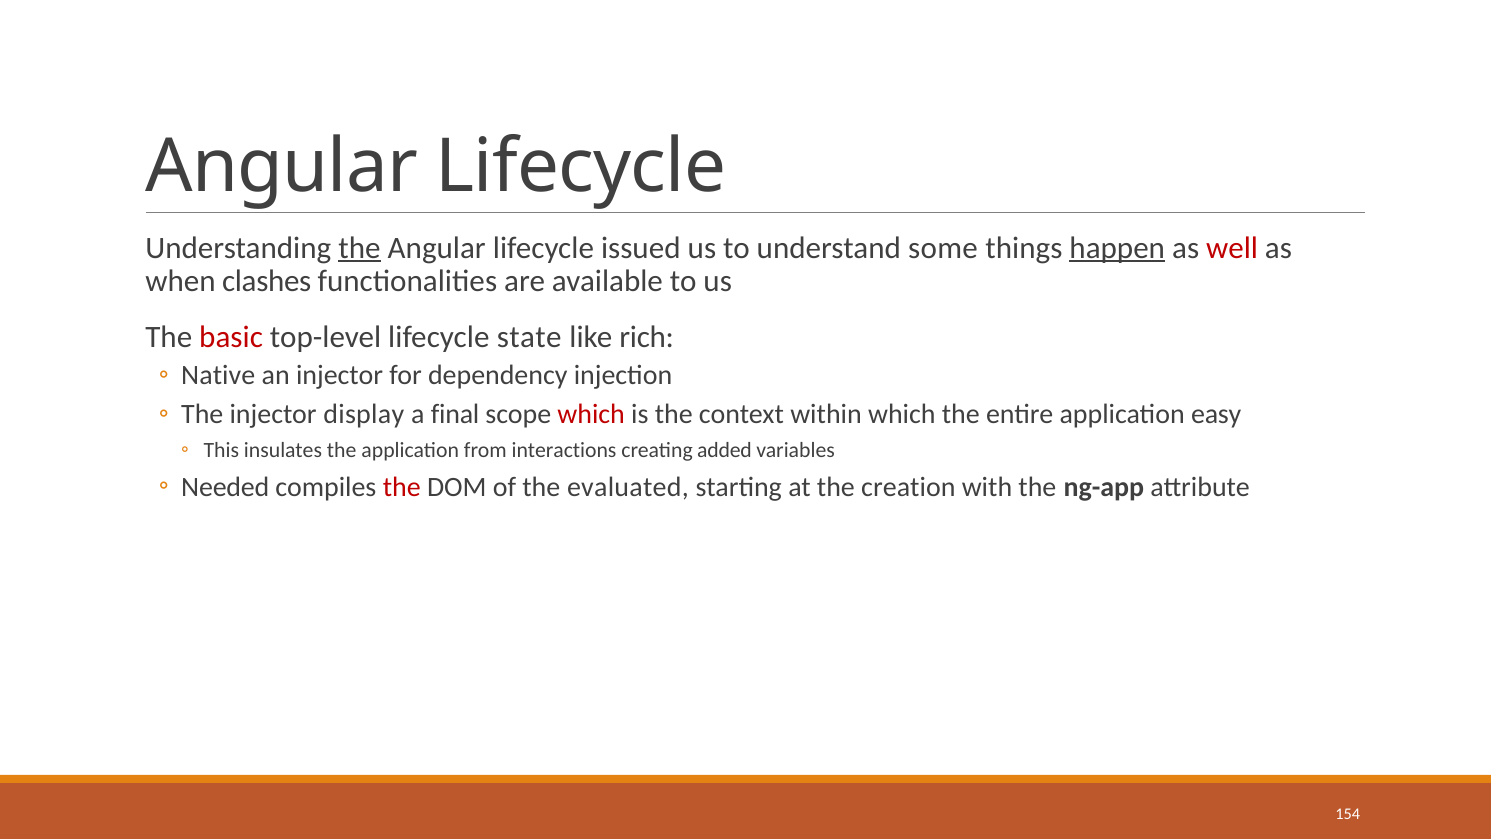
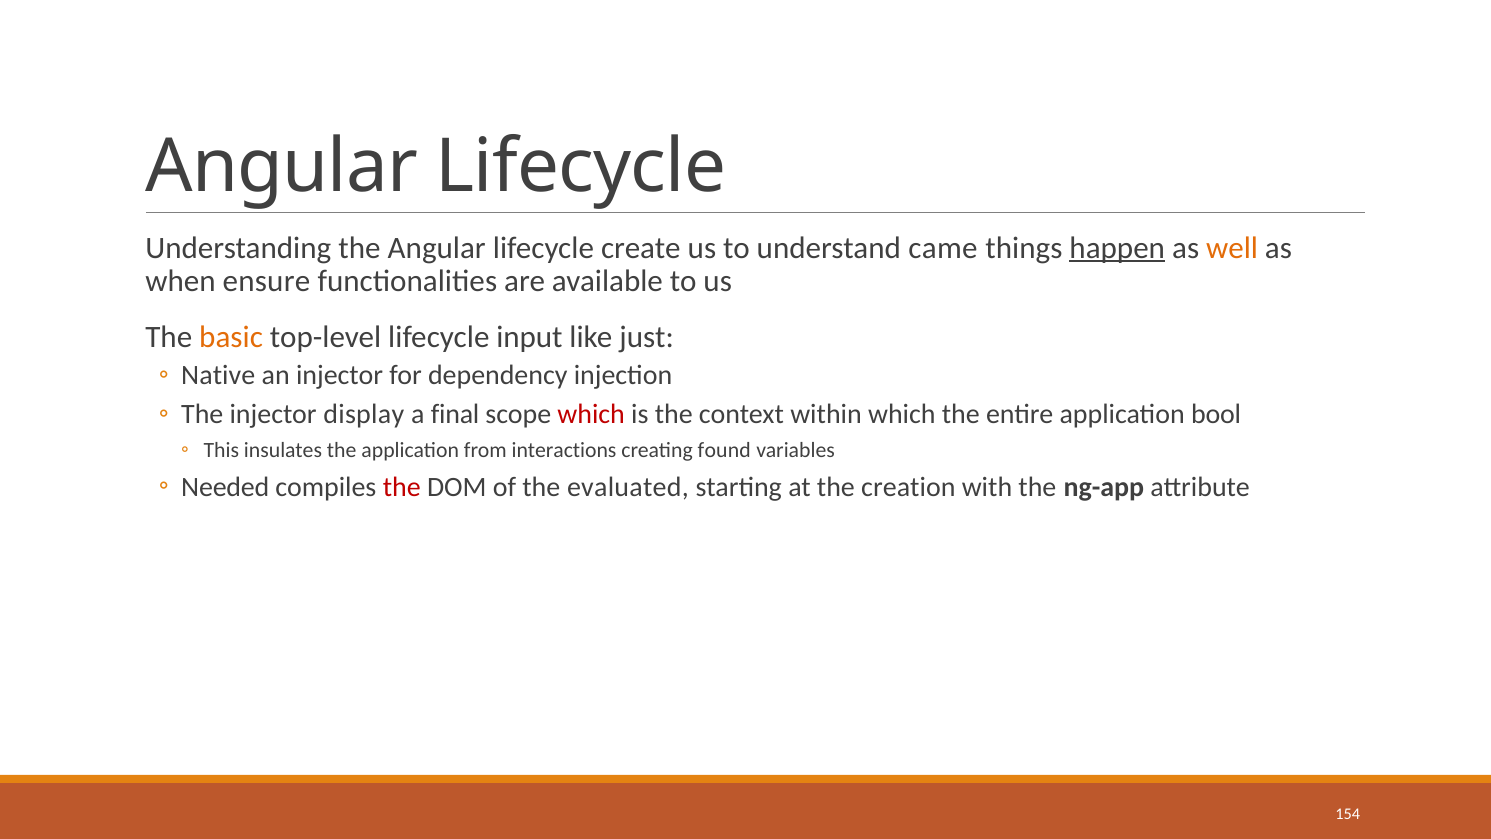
the at (360, 248) underline: present -> none
issued: issued -> create
some: some -> came
well colour: red -> orange
clashes: clashes -> ensure
basic colour: red -> orange
state: state -> input
rich: rich -> just
easy: easy -> bool
added: added -> found
